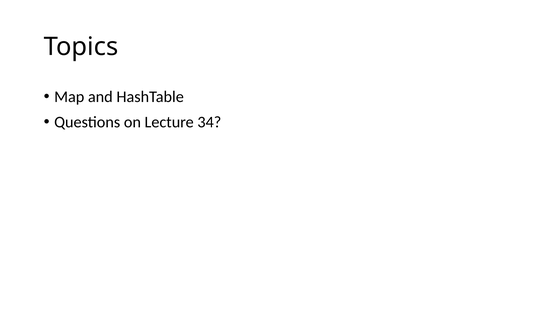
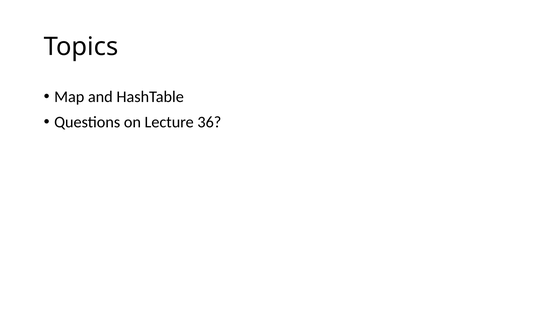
34: 34 -> 36
